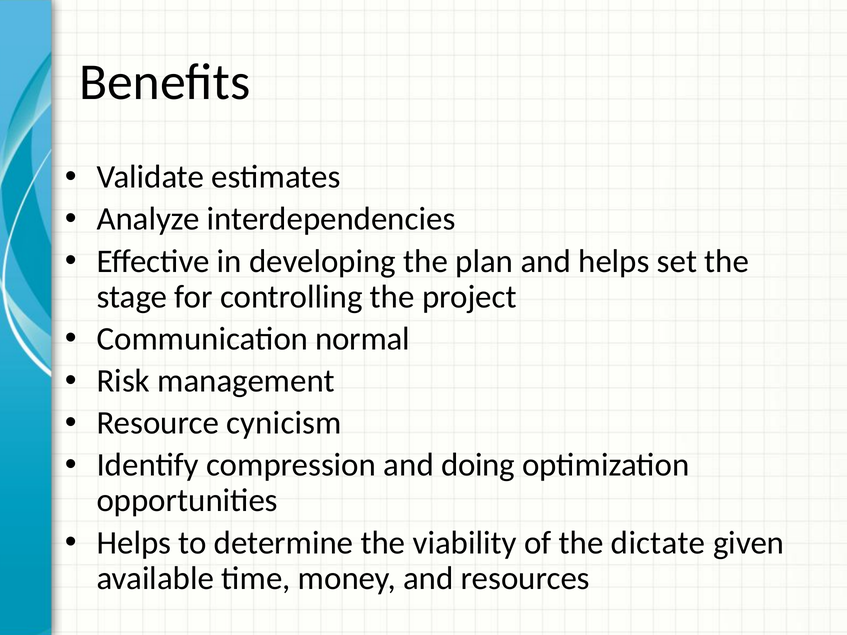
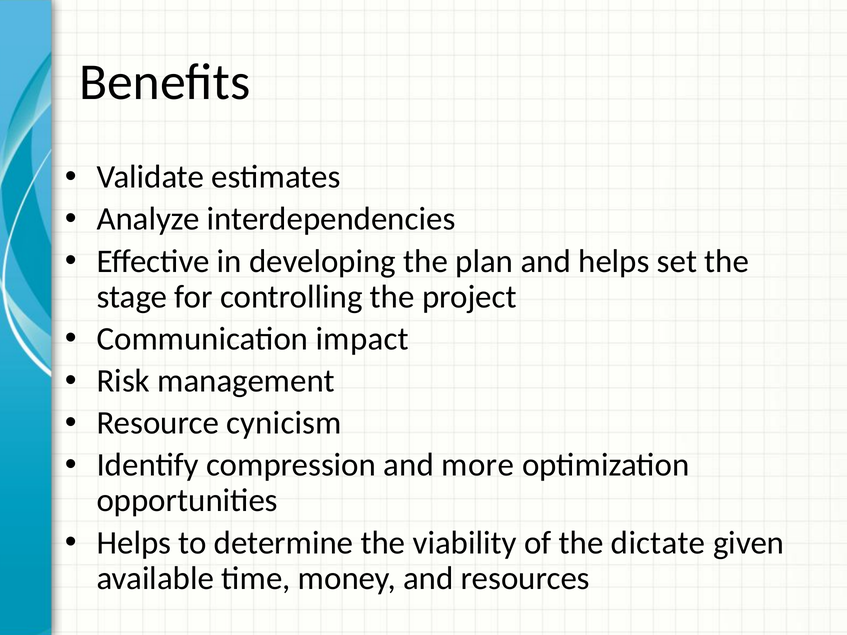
normal: normal -> impact
doing: doing -> more
